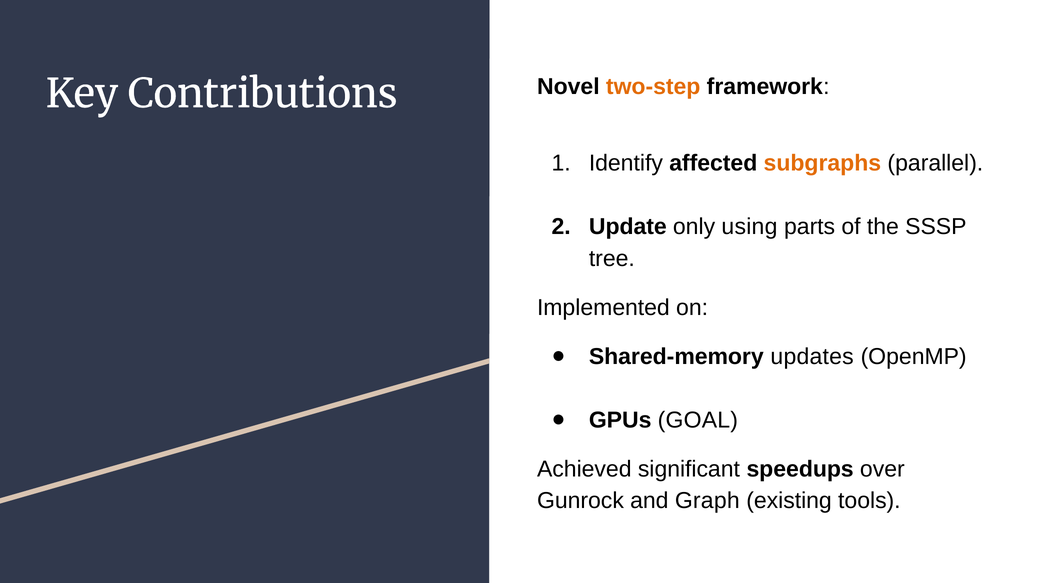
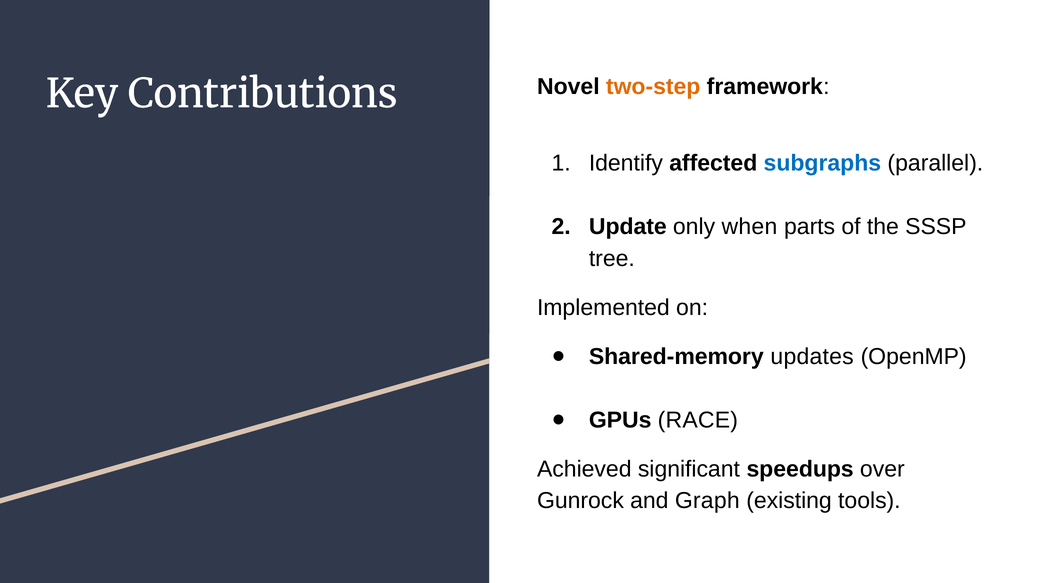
subgraphs colour: orange -> blue
using: using -> when
GOAL: GOAL -> RACE
